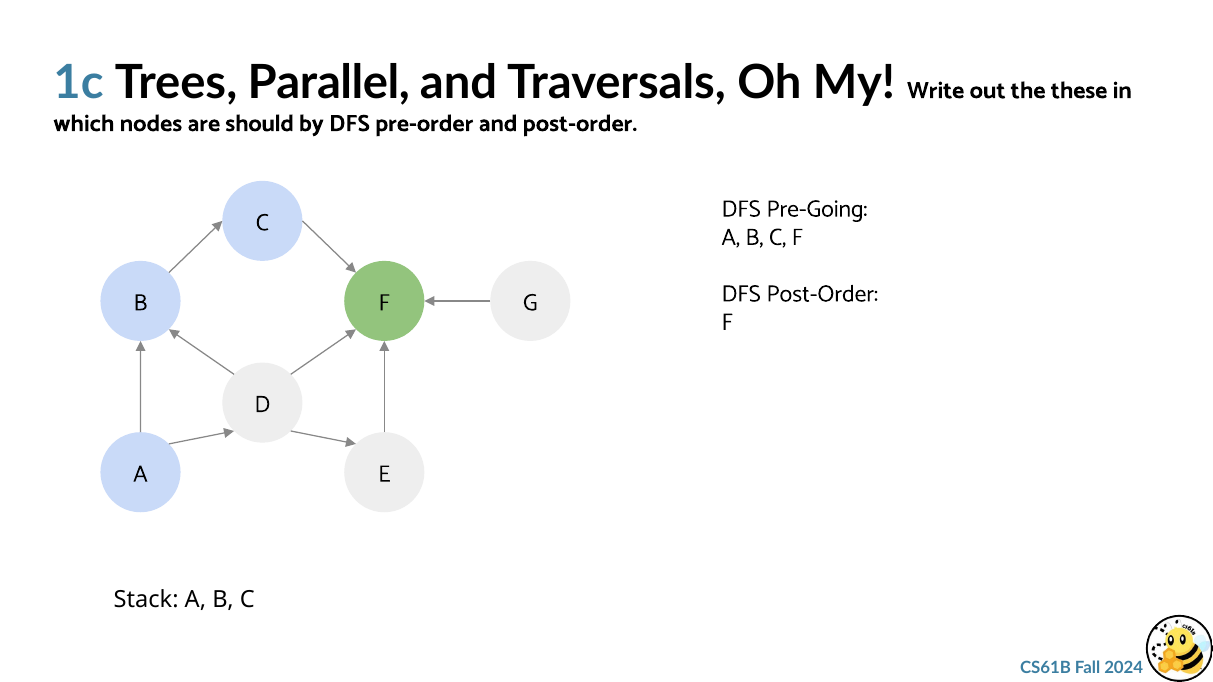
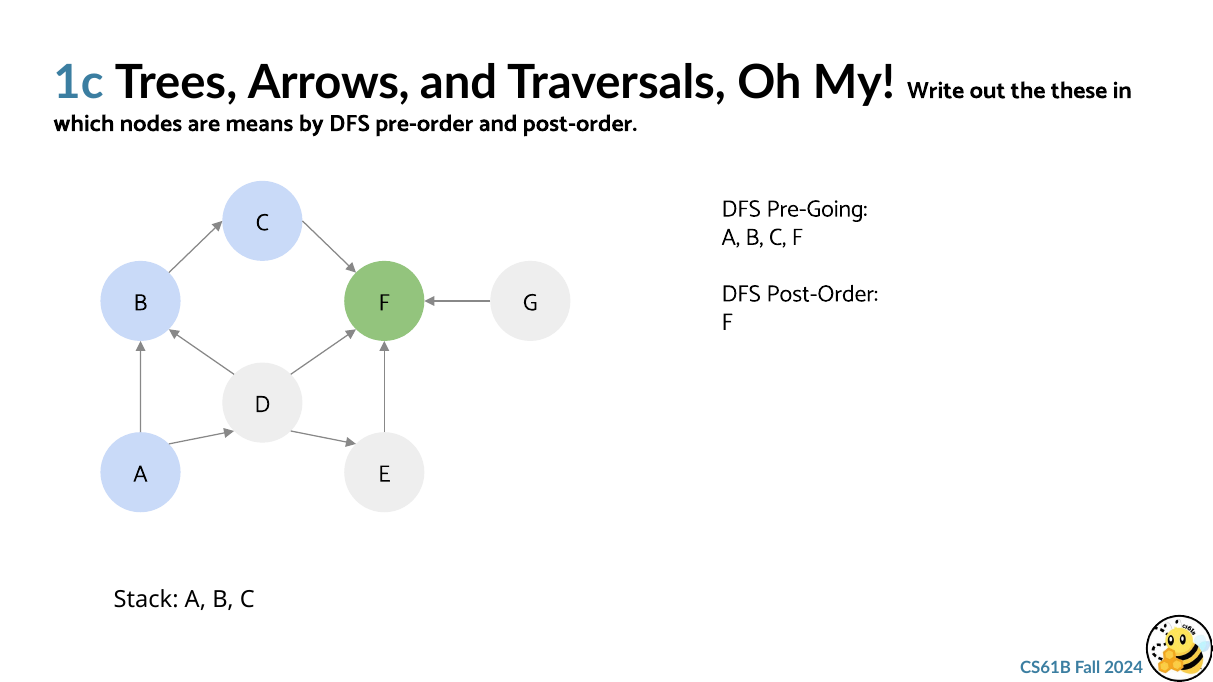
Parallel: Parallel -> Arrows
should: should -> means
